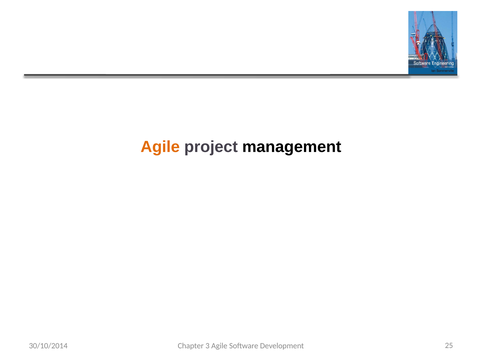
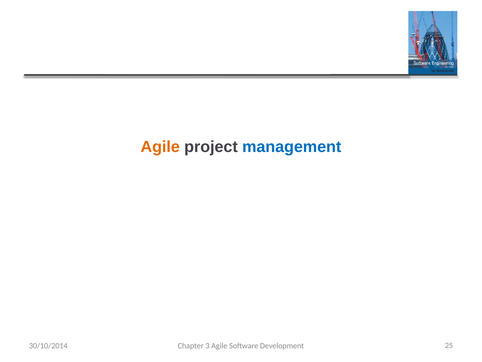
management colour: black -> blue
